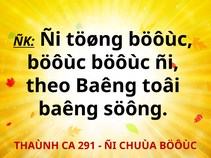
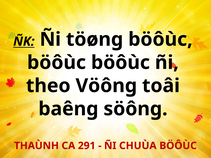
theo Baêng: Baêng -> Vöông
